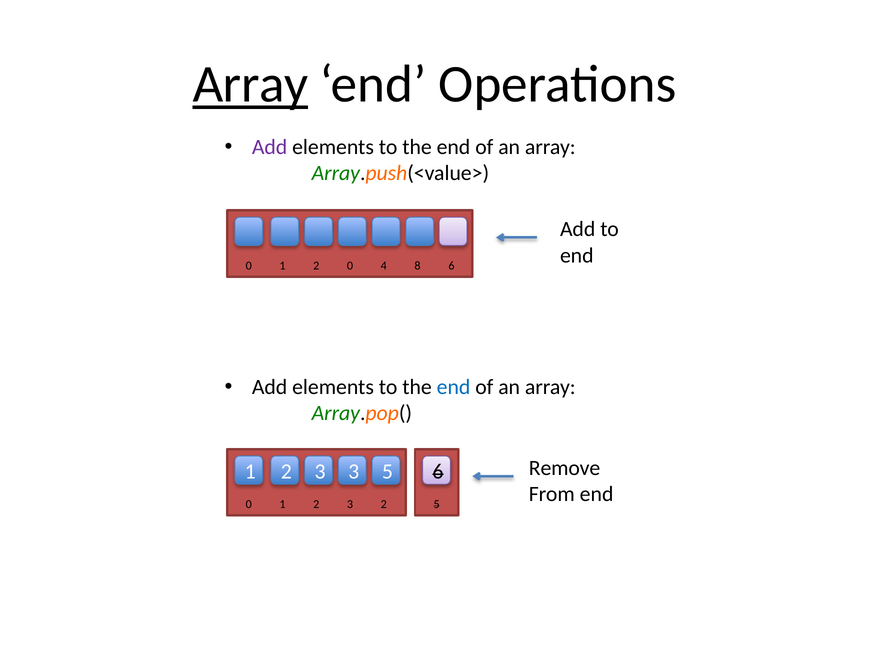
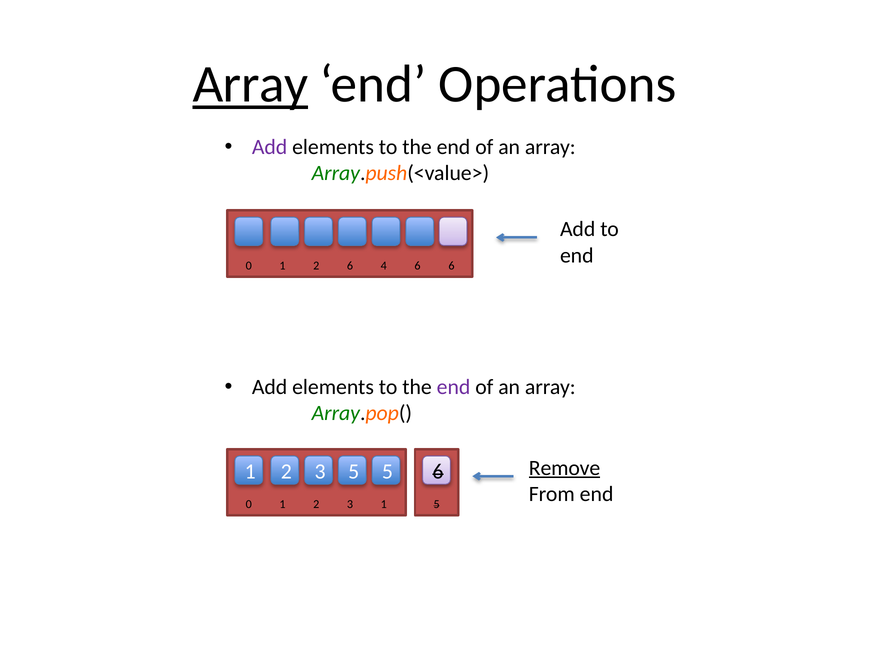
2 0: 0 -> 6
4 8: 8 -> 6
end at (454, 387) colour: blue -> purple
3 3: 3 -> 5
Remove underline: none -> present
3 2: 2 -> 1
